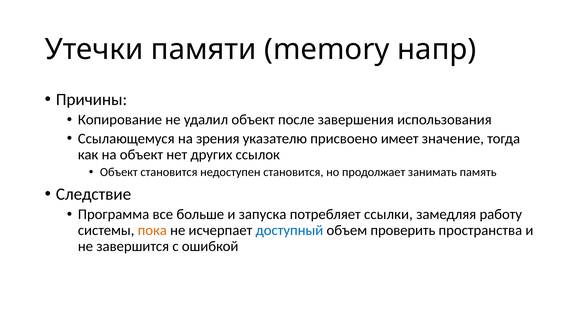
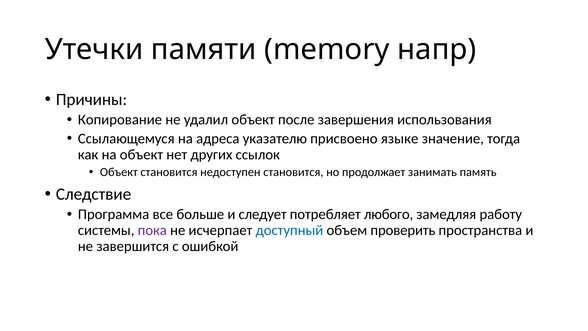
зрения: зрения -> адреса
имеет: имеет -> языке
запуска: запуска -> следует
ссылки: ссылки -> любого
пока colour: orange -> purple
